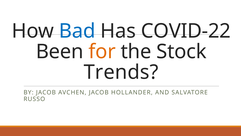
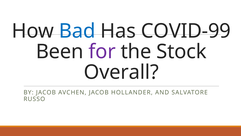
COVID-22: COVID-22 -> COVID-99
for colour: orange -> purple
Trends: Trends -> Overall
